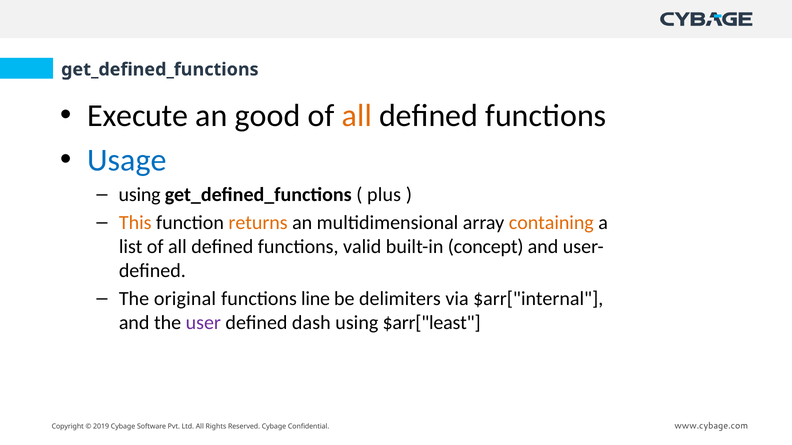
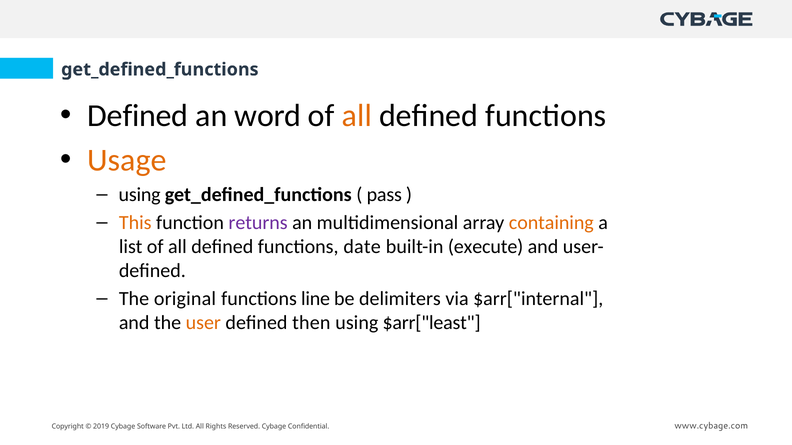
Execute at (138, 116): Execute -> Defined
good: good -> word
Usage colour: blue -> orange
plus: plus -> pass
returns colour: orange -> purple
valid: valid -> date
concept: concept -> execute
user colour: purple -> orange
dash: dash -> then
